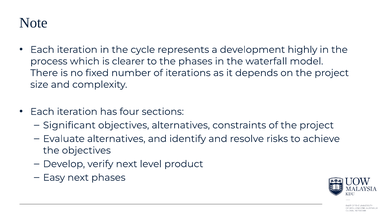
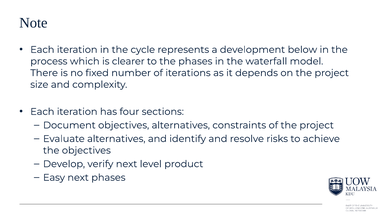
highly: highly -> below
Significant: Significant -> Document
